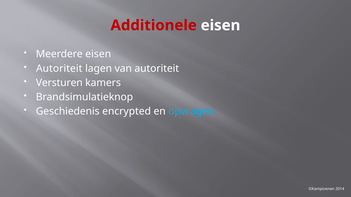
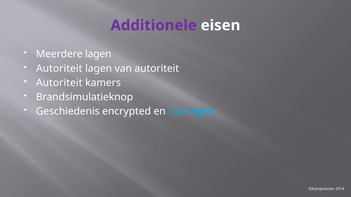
Additionele colour: red -> purple
Meerdere eisen: eisen -> lagen
Versturen at (59, 83): Versturen -> Autoriteit
